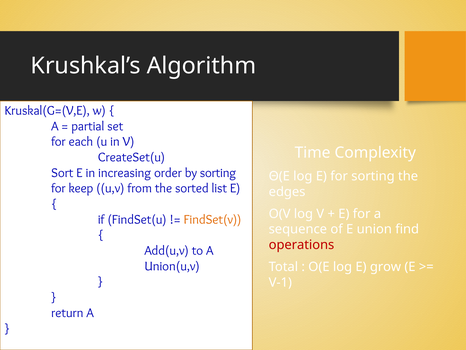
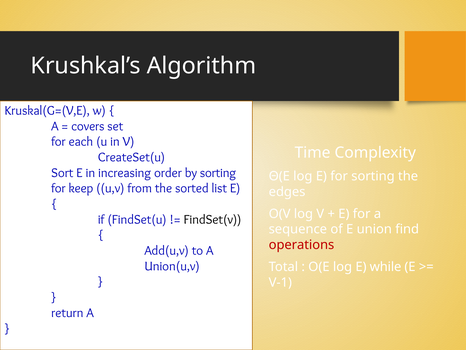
partial: partial -> covers
FindSet(v colour: orange -> black
grow: grow -> while
